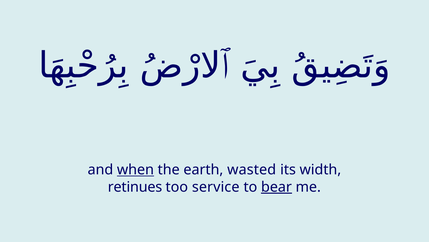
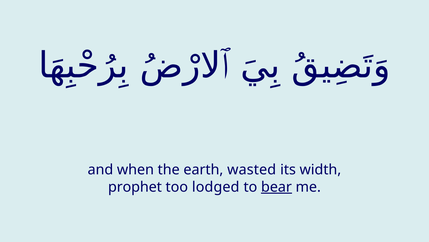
when underline: present -> none
retinues: retinues -> prophet
service: service -> lodged
